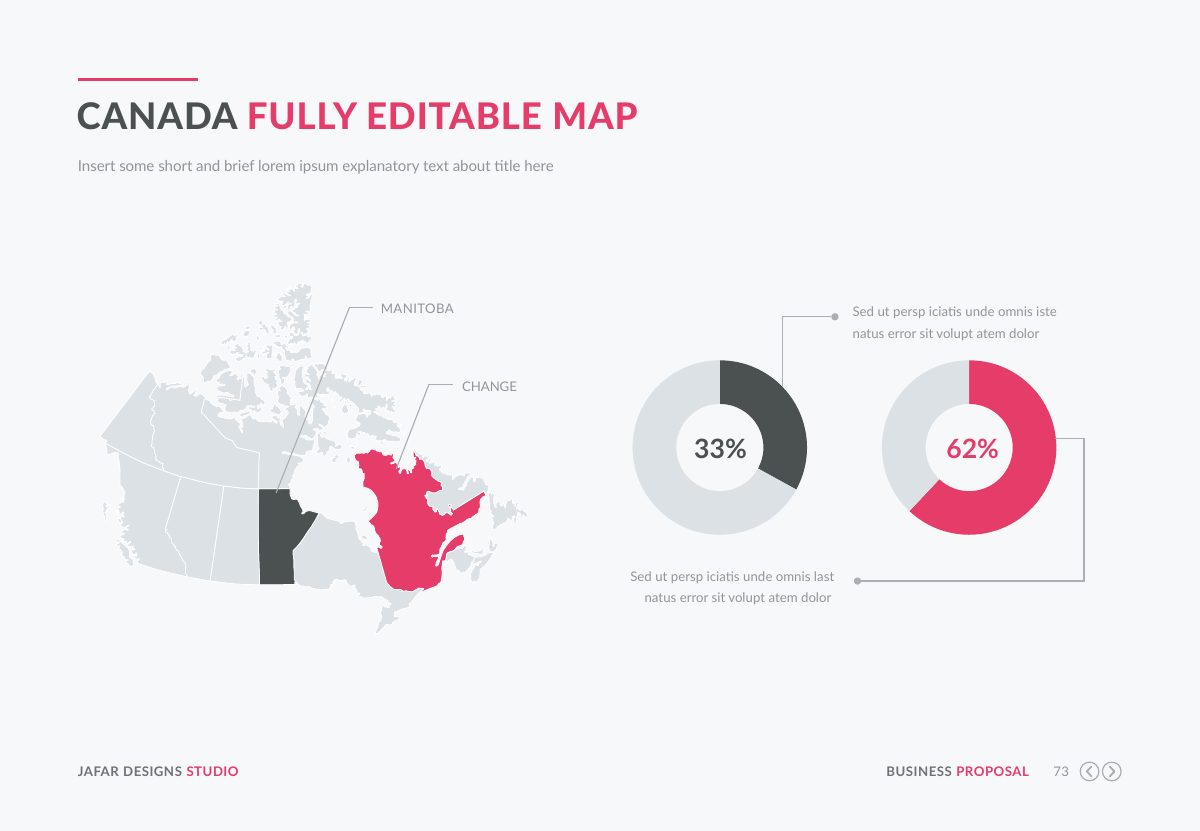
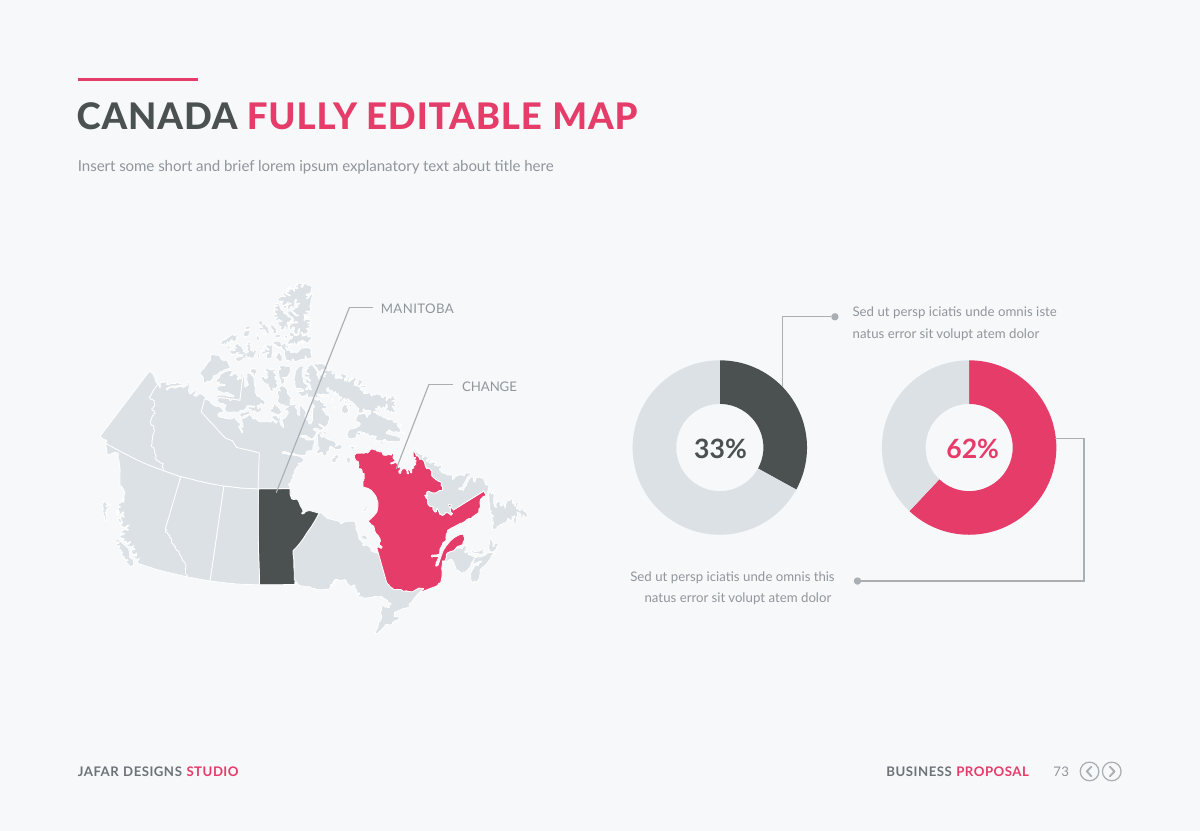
last: last -> this
